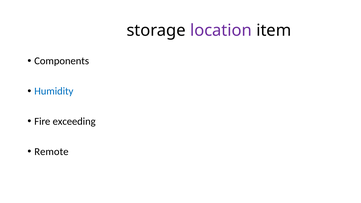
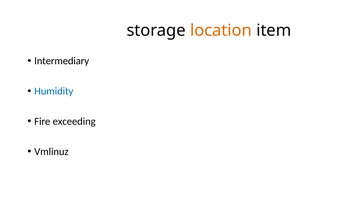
location colour: purple -> orange
Components: Components -> Intermediary
Remote: Remote -> Vmlinuz
